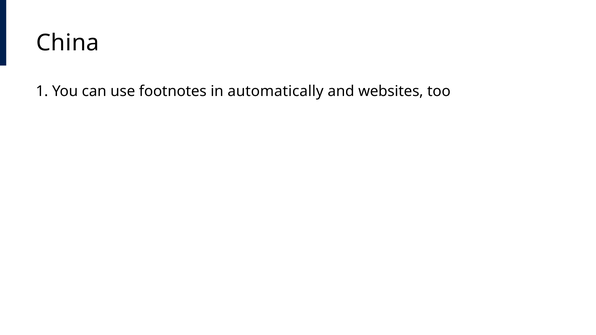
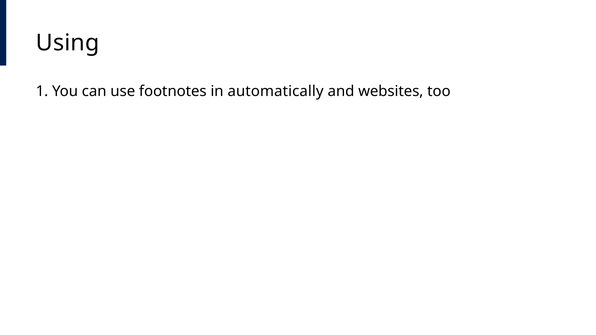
China: China -> Using
